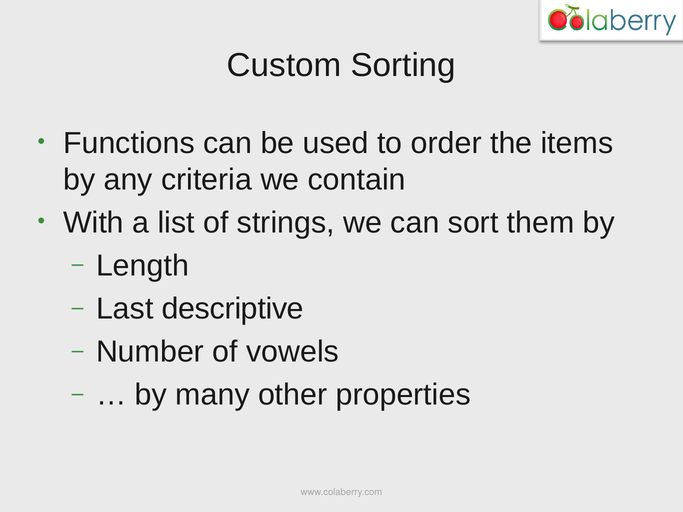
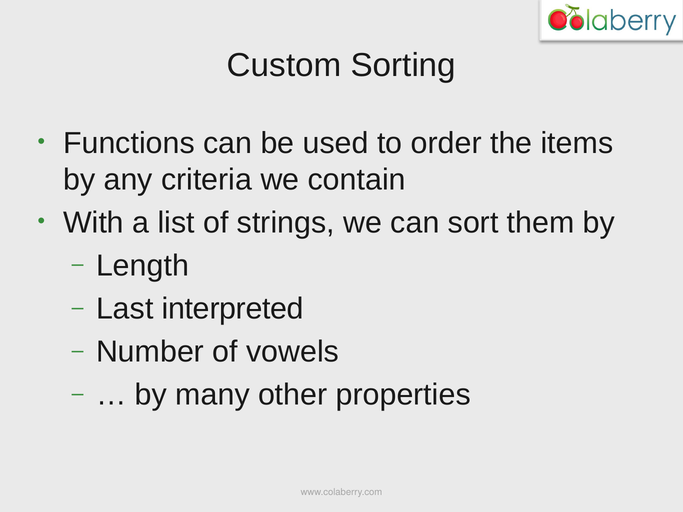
descriptive: descriptive -> interpreted
